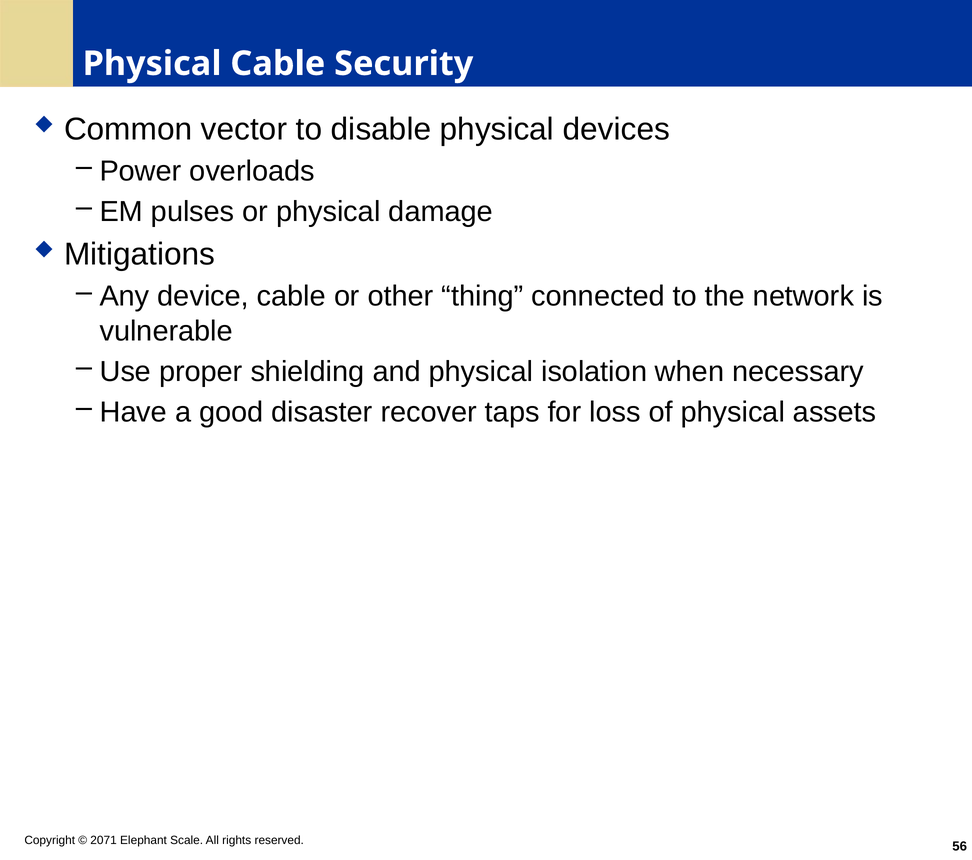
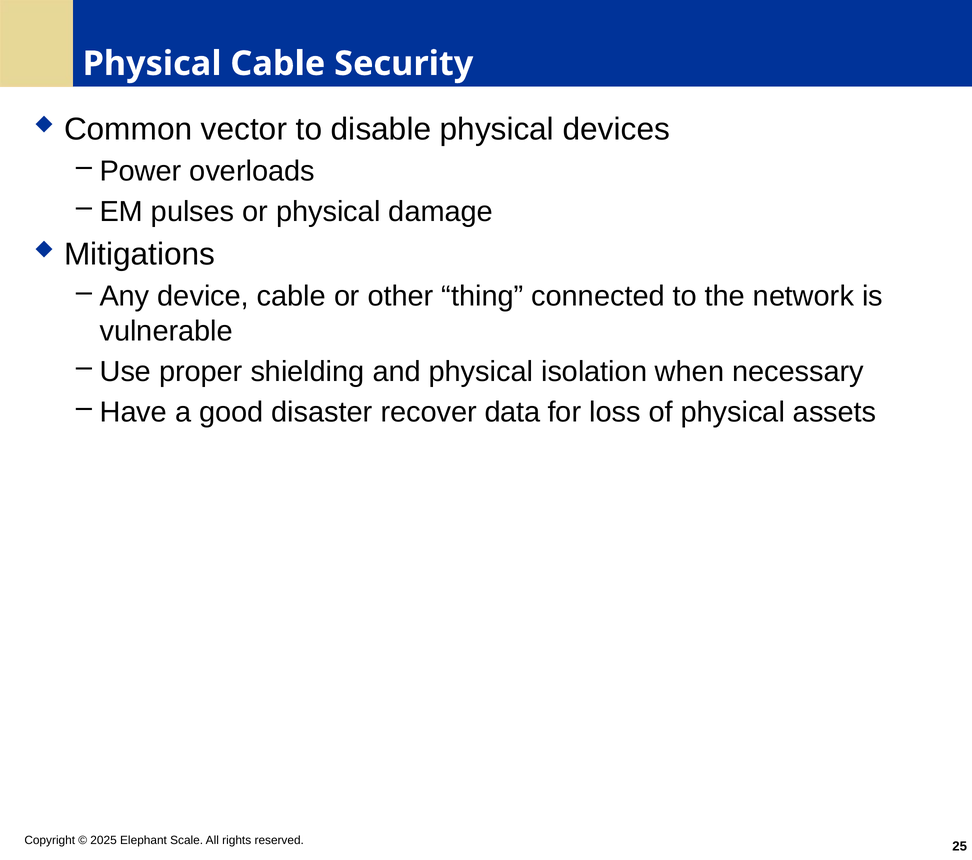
taps: taps -> data
2071: 2071 -> 2025
56: 56 -> 25
